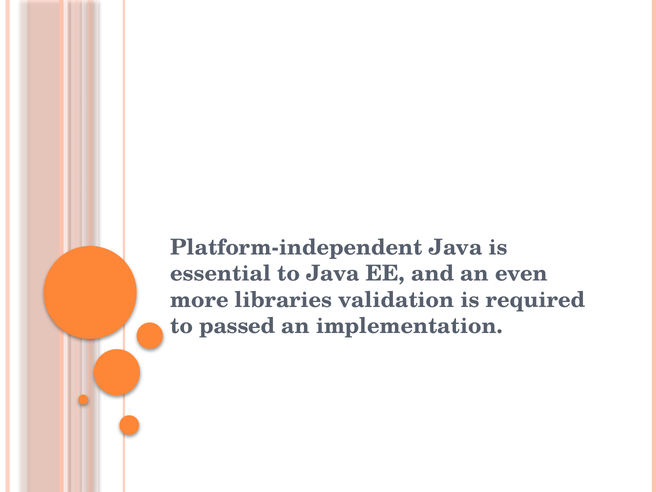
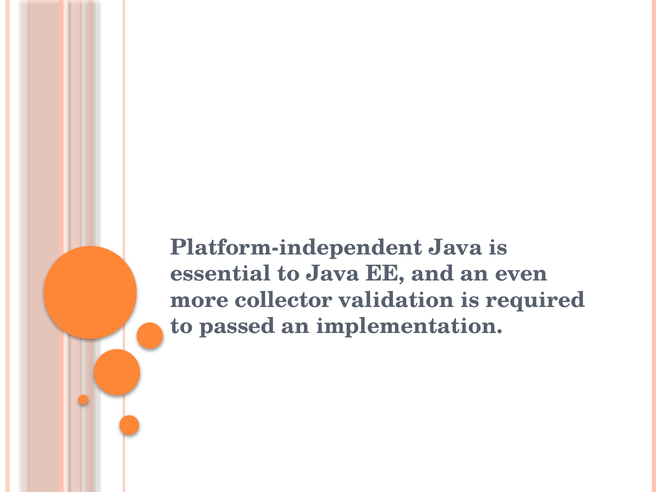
libraries: libraries -> collector
